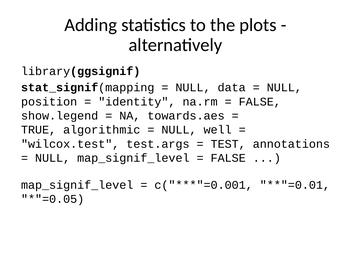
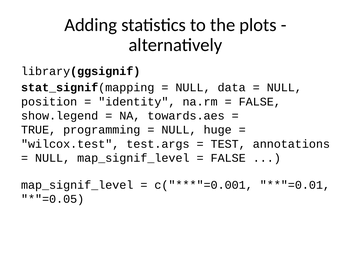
algorithmic: algorithmic -> programming
well: well -> huge
